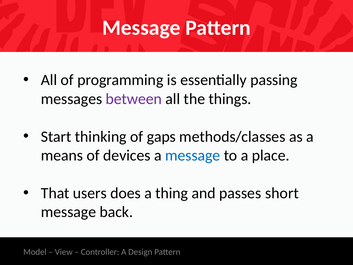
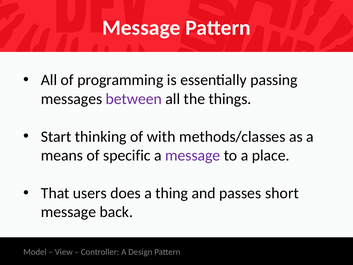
gaps: gaps -> with
devices: devices -> specific
message at (193, 155) colour: blue -> purple
